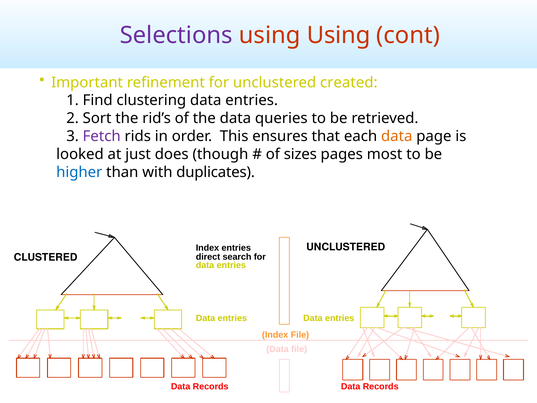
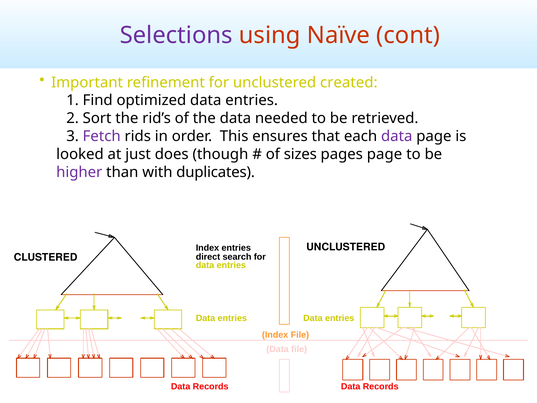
using Using: Using -> Naïve
clustering: clustering -> optimized
queries: queries -> needed
data at (397, 136) colour: orange -> purple
pages most: most -> page
higher colour: blue -> purple
